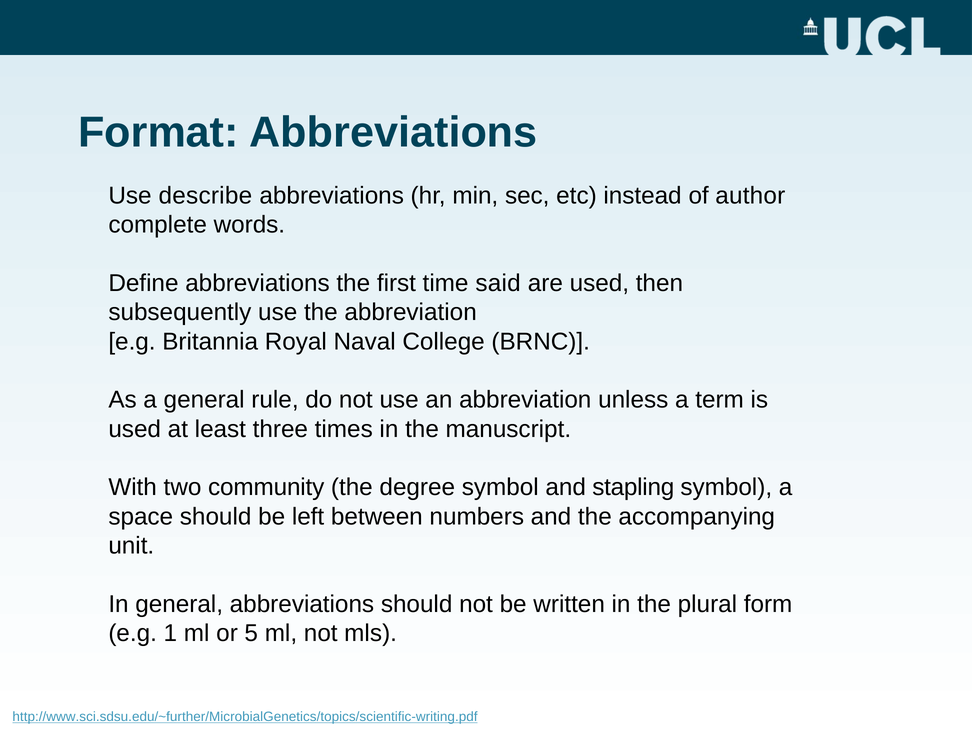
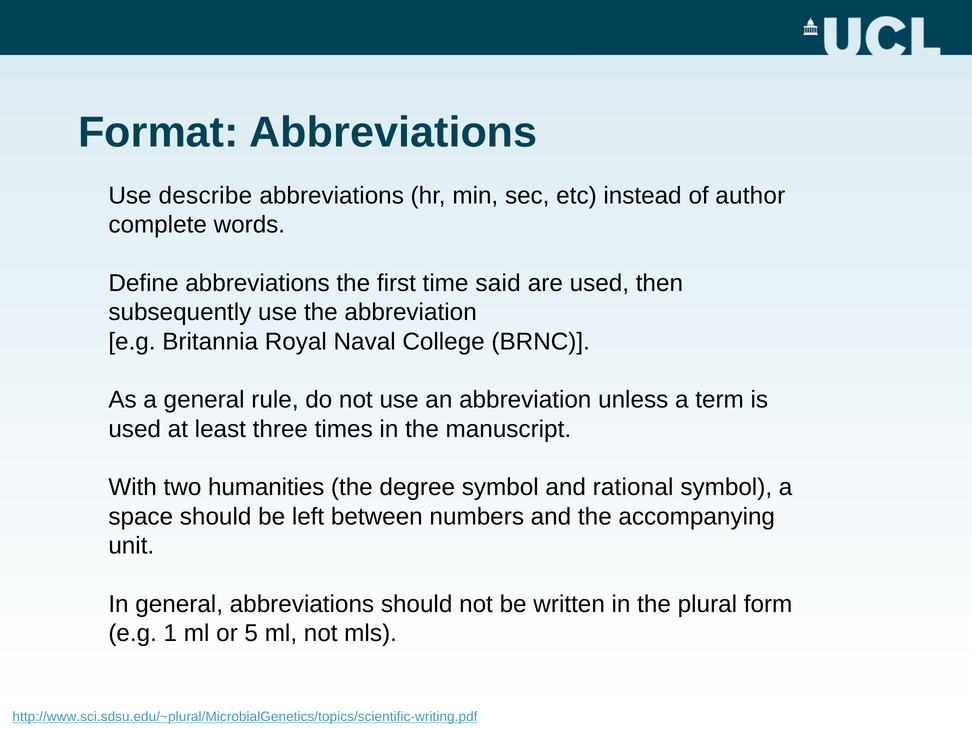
community: community -> humanities
stapling: stapling -> rational
http://www.sci.sdsu.edu/~further/MicrobialGenetics/topics/scientific-writing.pdf: http://www.sci.sdsu.edu/~further/MicrobialGenetics/topics/scientific-writing.pdf -> http://www.sci.sdsu.edu/~plural/MicrobialGenetics/topics/scientific-writing.pdf
